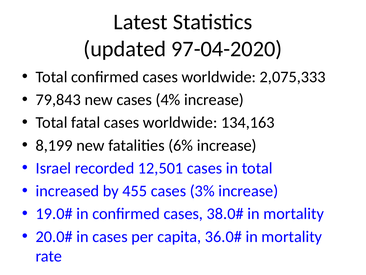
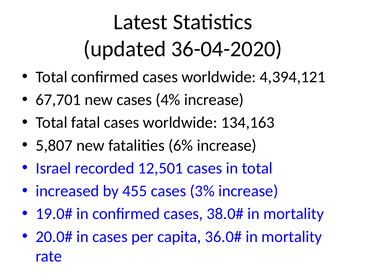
97-04-2020: 97-04-2020 -> 36-04-2020
2,075,333: 2,075,333 -> 4,394,121
79,843: 79,843 -> 67,701
8,199: 8,199 -> 5,807
